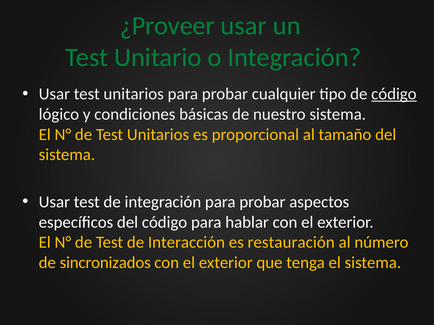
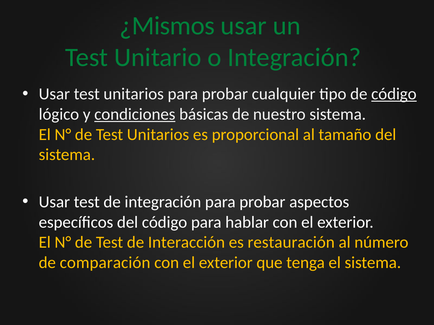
¿Proveer: ¿Proveer -> ¿Mismos
condiciones underline: none -> present
sincronizados: sincronizados -> comparación
